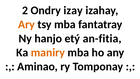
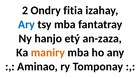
izay: izay -> fitia
Ary colour: orange -> blue
an-fitia: an-fitia -> an-zaza
